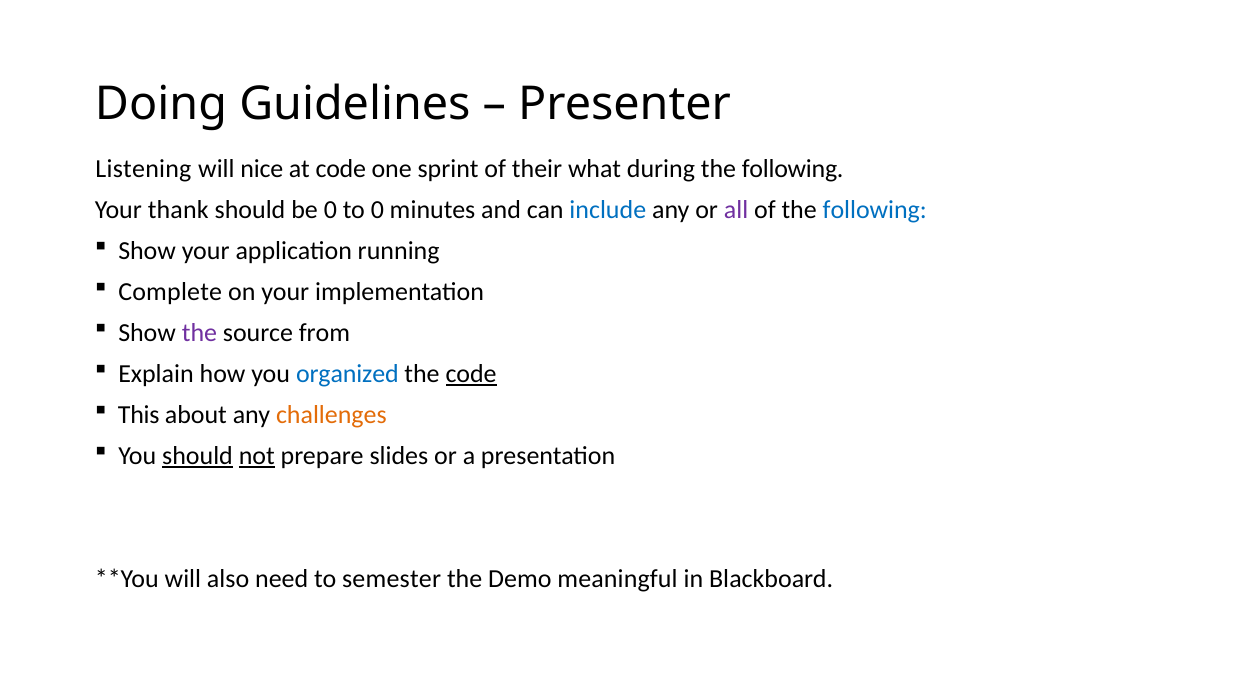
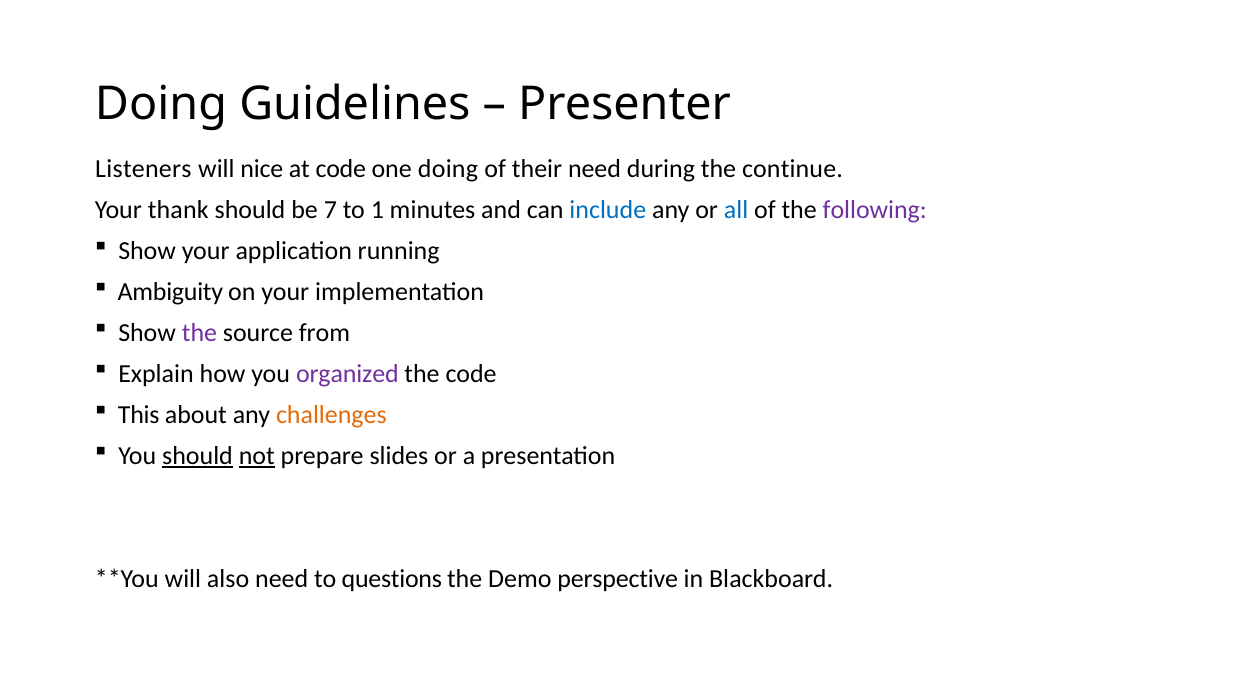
Listening: Listening -> Listeners
one sprint: sprint -> doing
their what: what -> need
during the following: following -> continue
be 0: 0 -> 7
to 0: 0 -> 1
all colour: purple -> blue
following at (875, 210) colour: blue -> purple
Complete: Complete -> Ambiguity
organized colour: blue -> purple
code at (471, 374) underline: present -> none
semester: semester -> questions
meaningful: meaningful -> perspective
